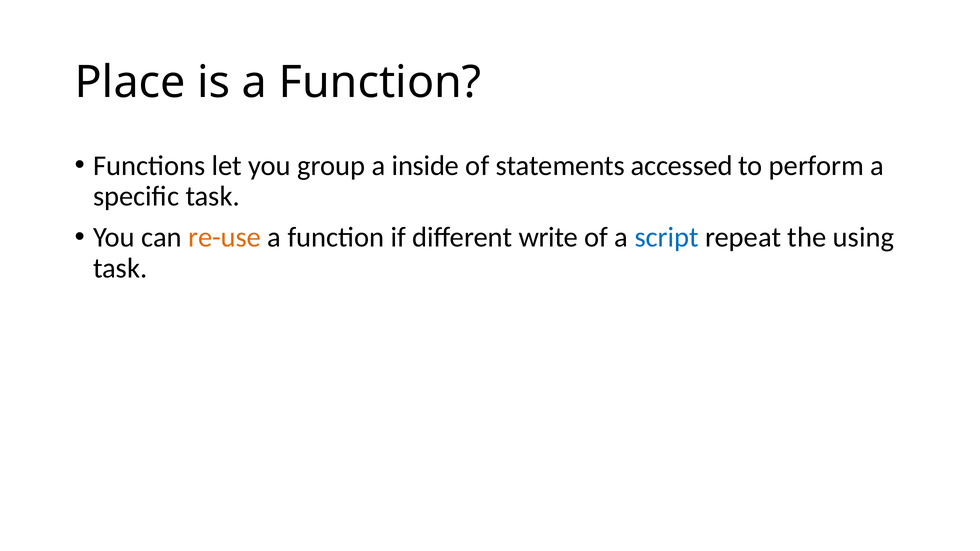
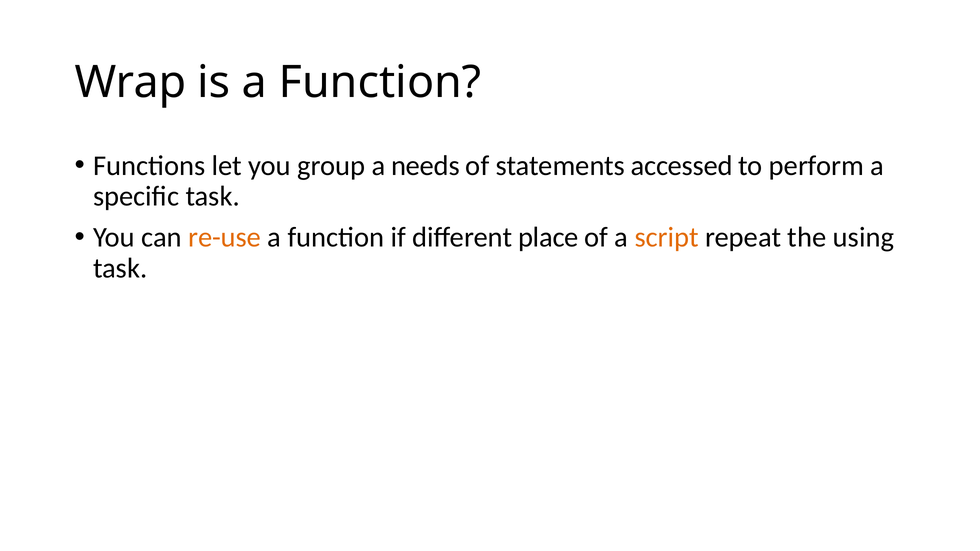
Place: Place -> Wrap
inside: inside -> needs
write: write -> place
script colour: blue -> orange
